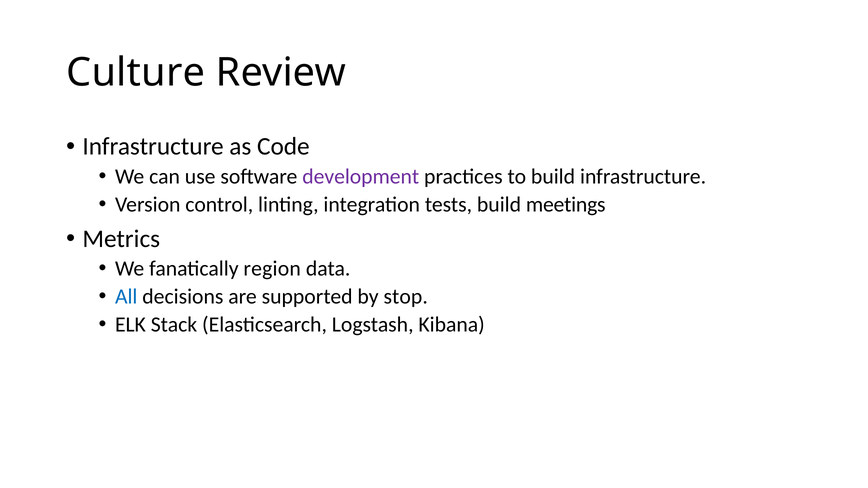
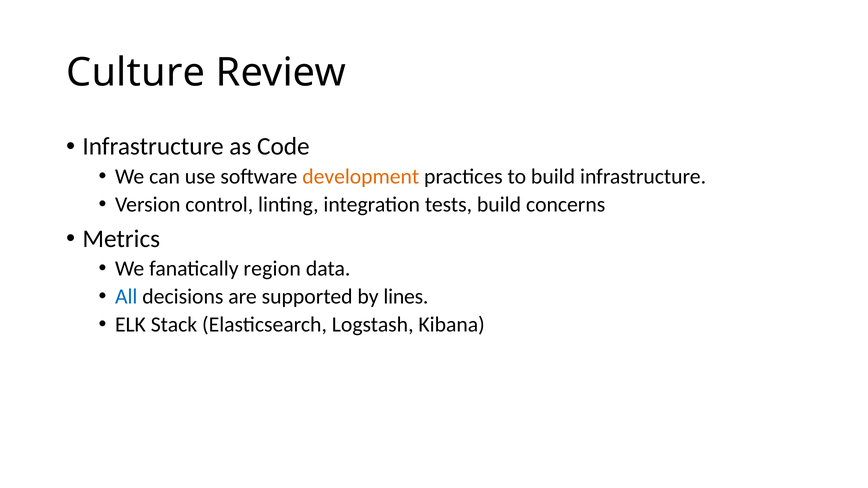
development colour: purple -> orange
meetings: meetings -> concerns
stop: stop -> lines
